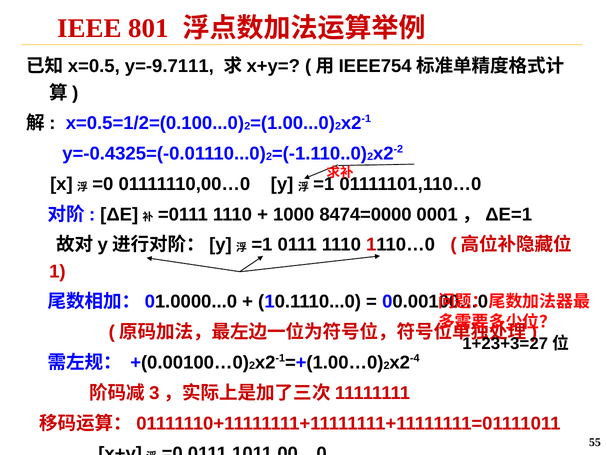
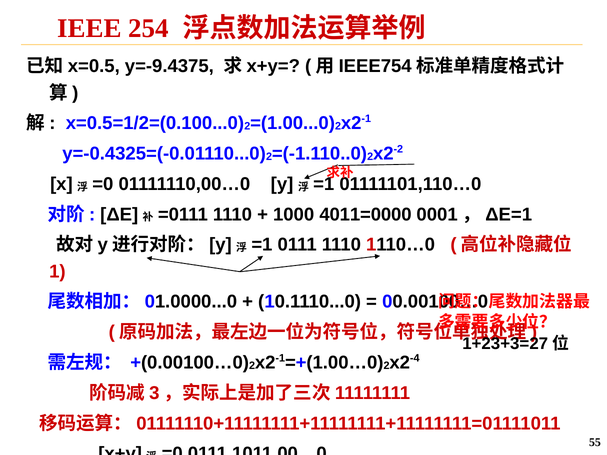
801: 801 -> 254
y=-9.7111: y=-9.7111 -> y=-9.4375
8474=0000: 8474=0000 -> 4011=0000
